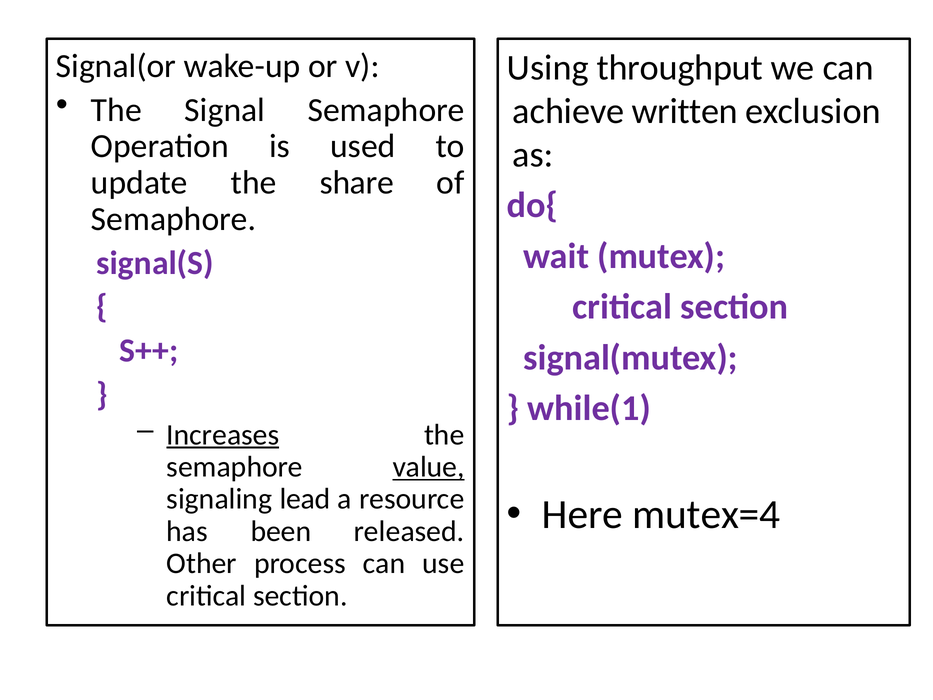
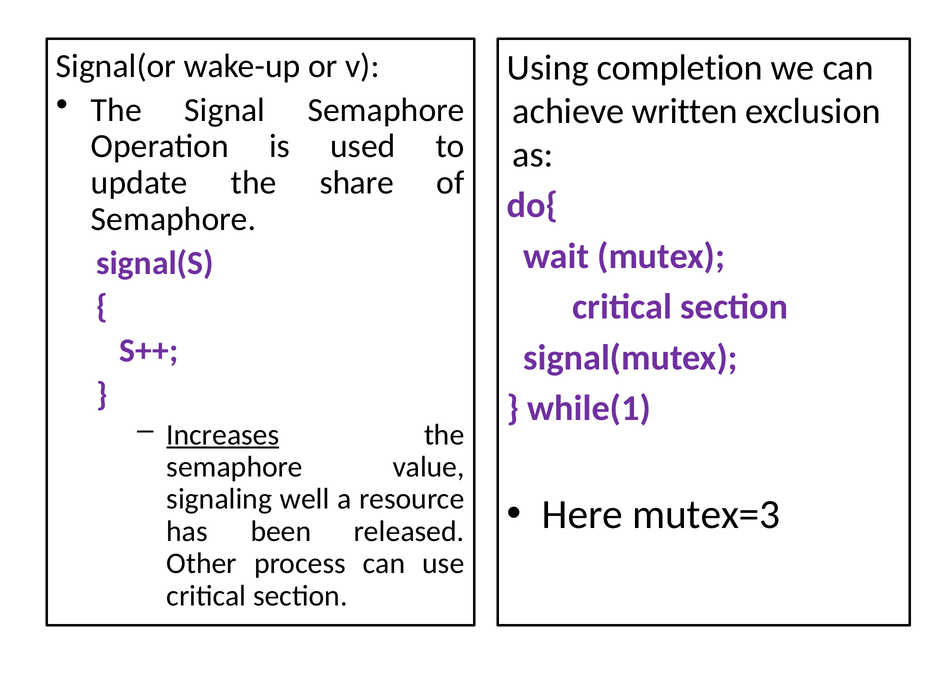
throughput: throughput -> completion
value underline: present -> none
lead: lead -> well
mutex=4: mutex=4 -> mutex=3
